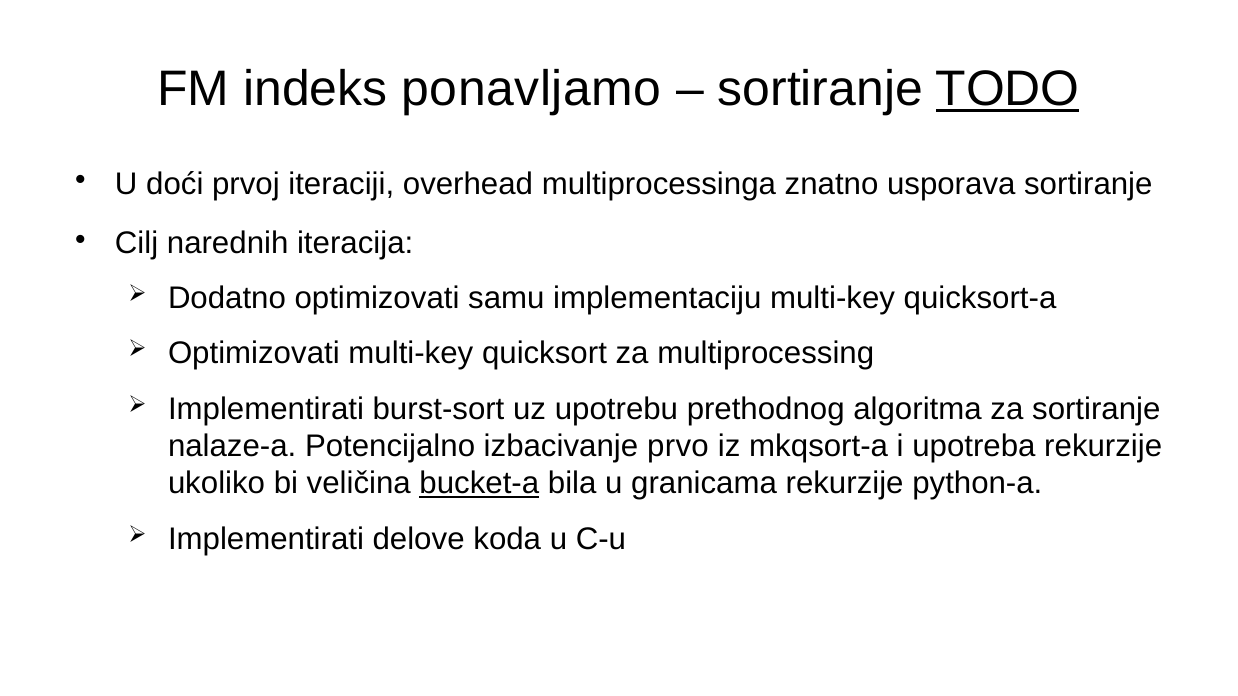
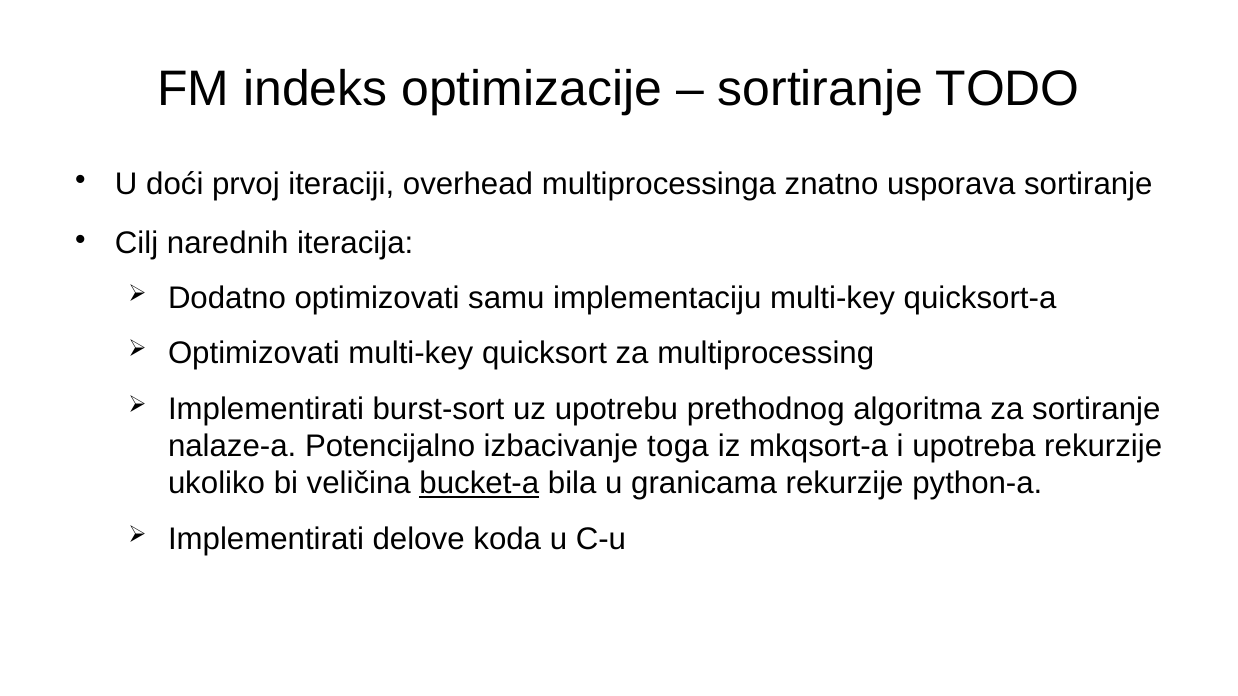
ponavljamo: ponavljamo -> optimizacije
TODO underline: present -> none
prvo: prvo -> toga
